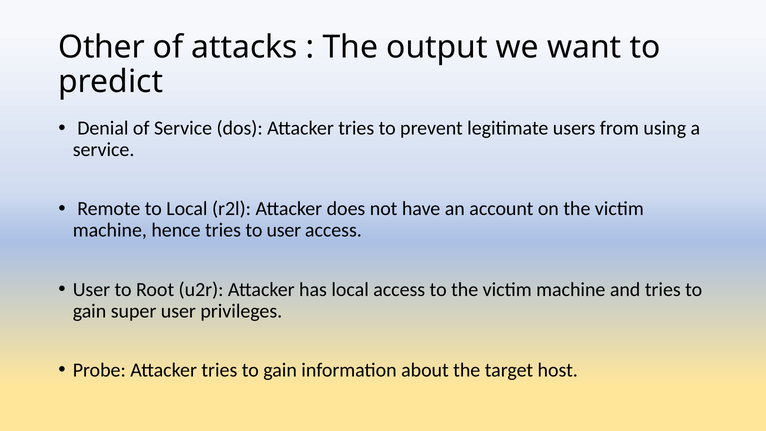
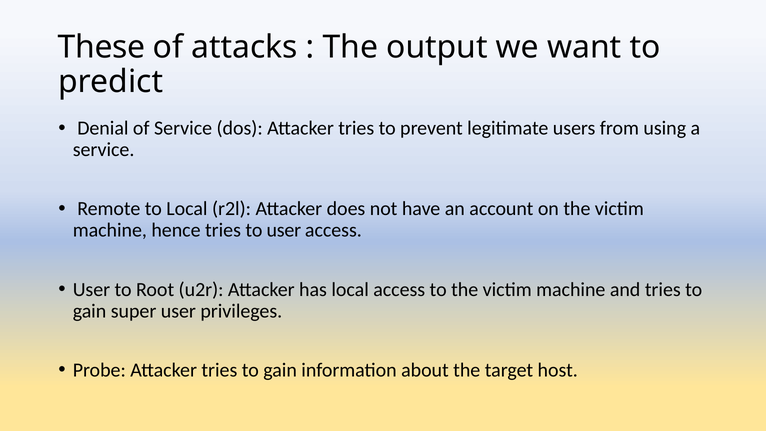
Other: Other -> These
